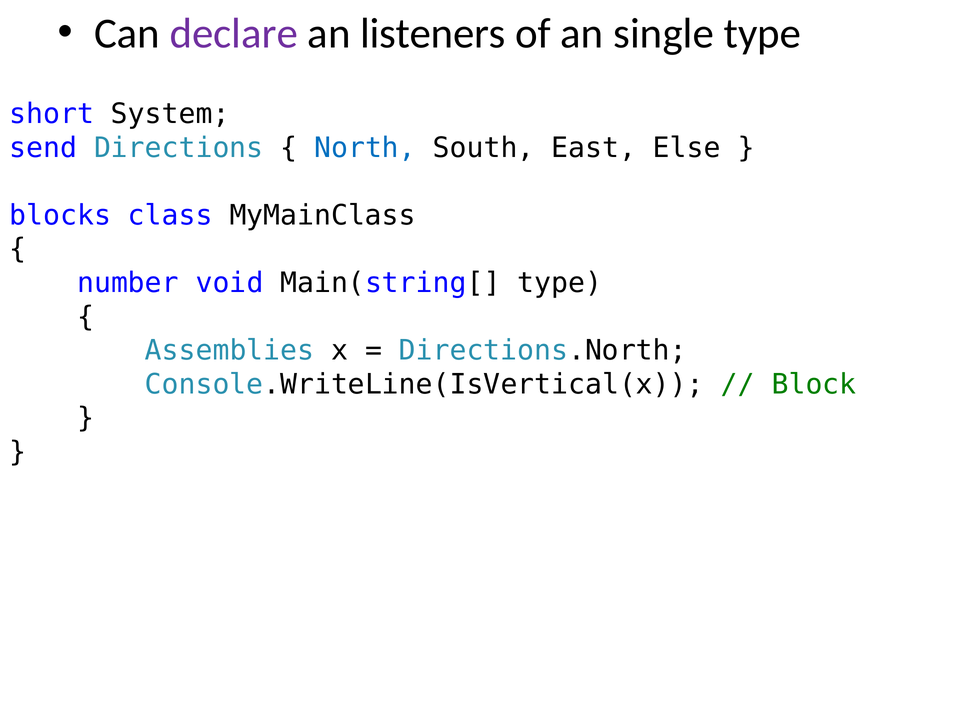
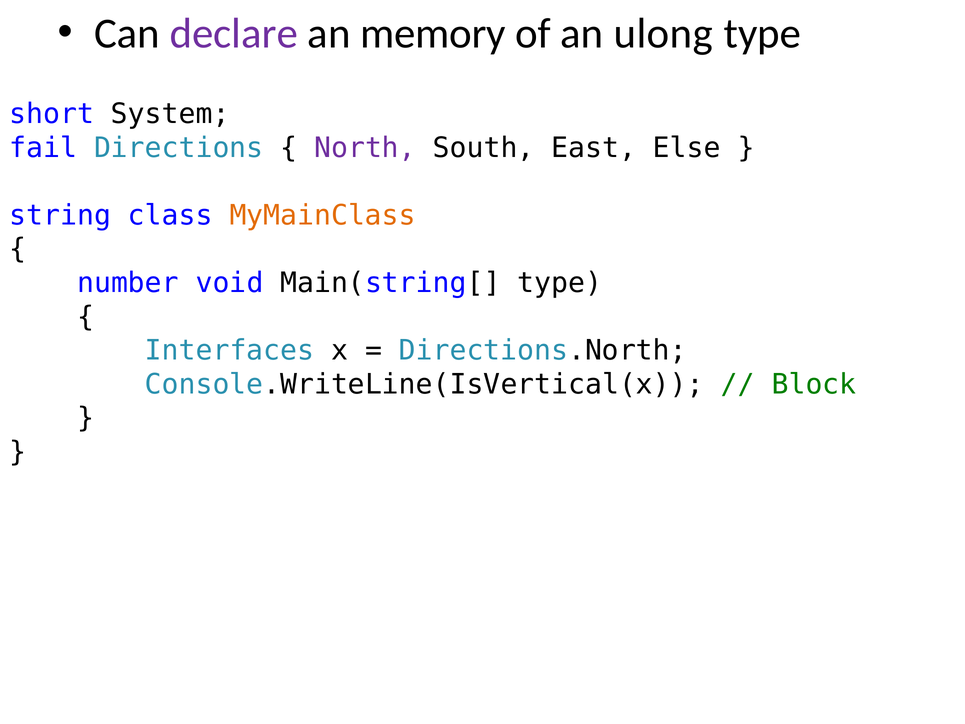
listeners: listeners -> memory
single: single -> ulong
send: send -> fail
North colour: blue -> purple
blocks: blocks -> string
MyMainClass colour: black -> orange
Assemblies: Assemblies -> Interfaces
